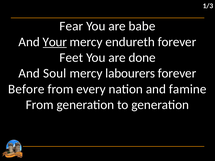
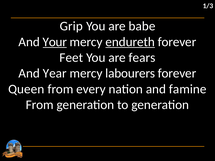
Fear: Fear -> Grip
endureth underline: none -> present
done: done -> fears
Soul: Soul -> Year
Before: Before -> Queen
